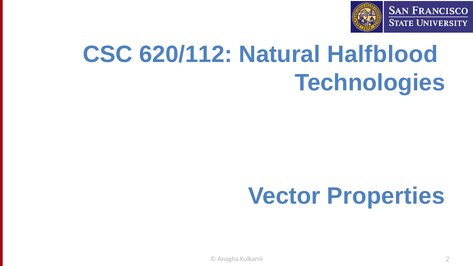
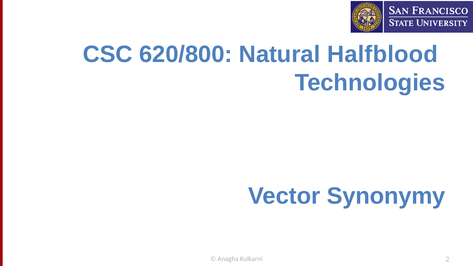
620/112: 620/112 -> 620/800
Properties: Properties -> Synonymy
